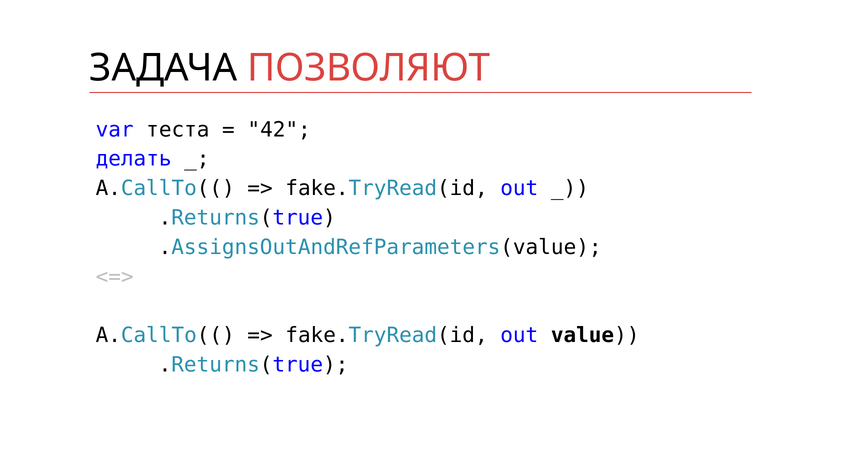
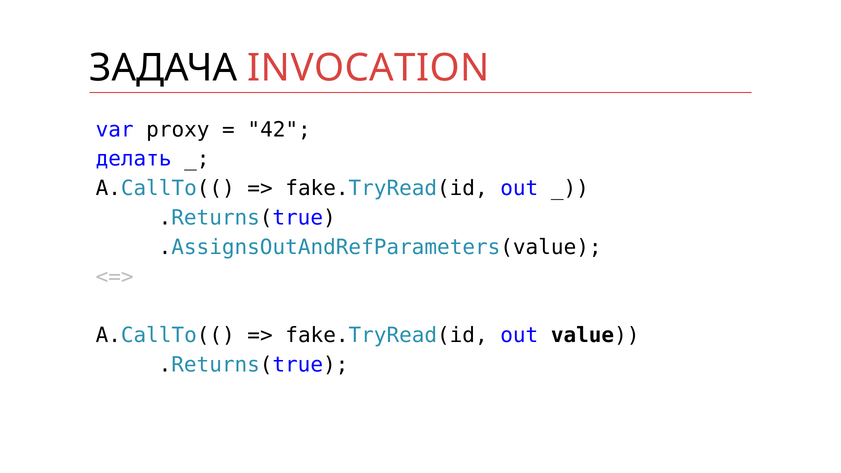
ПОЗВОЛЯЮТ: ПОЗВОЛЯЮТ -> INVOCATION
теста: теста -> proxy
